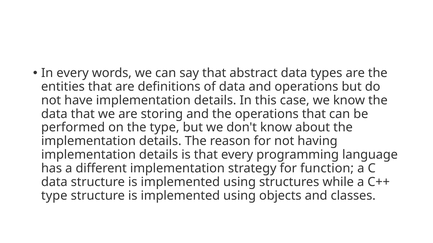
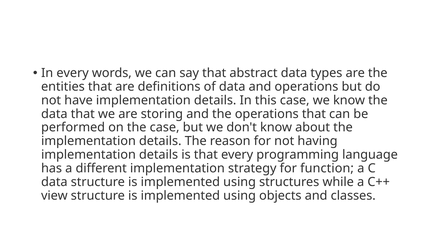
the type: type -> case
type at (54, 196): type -> view
